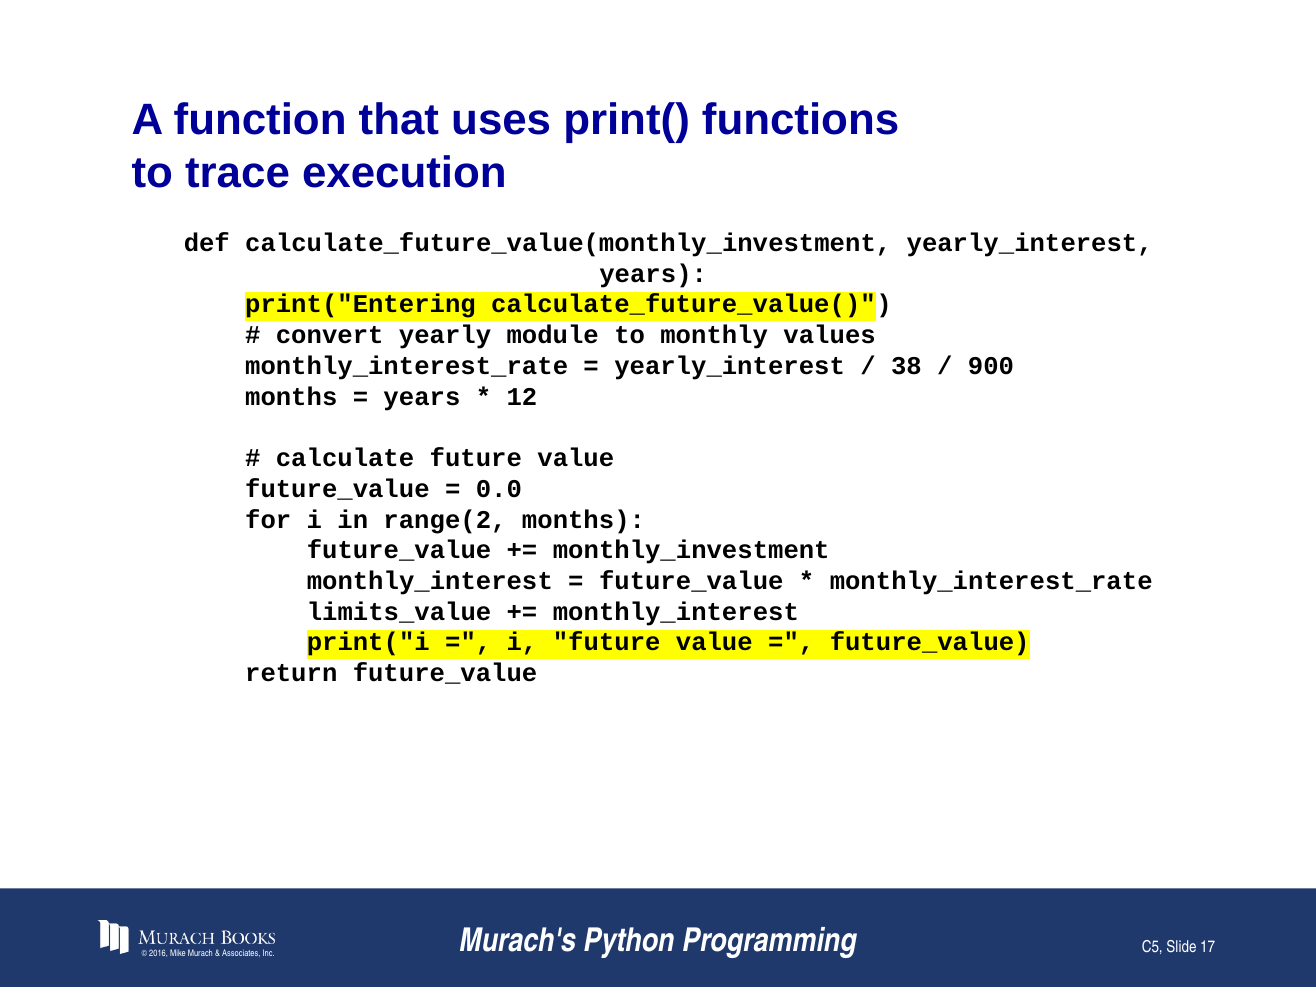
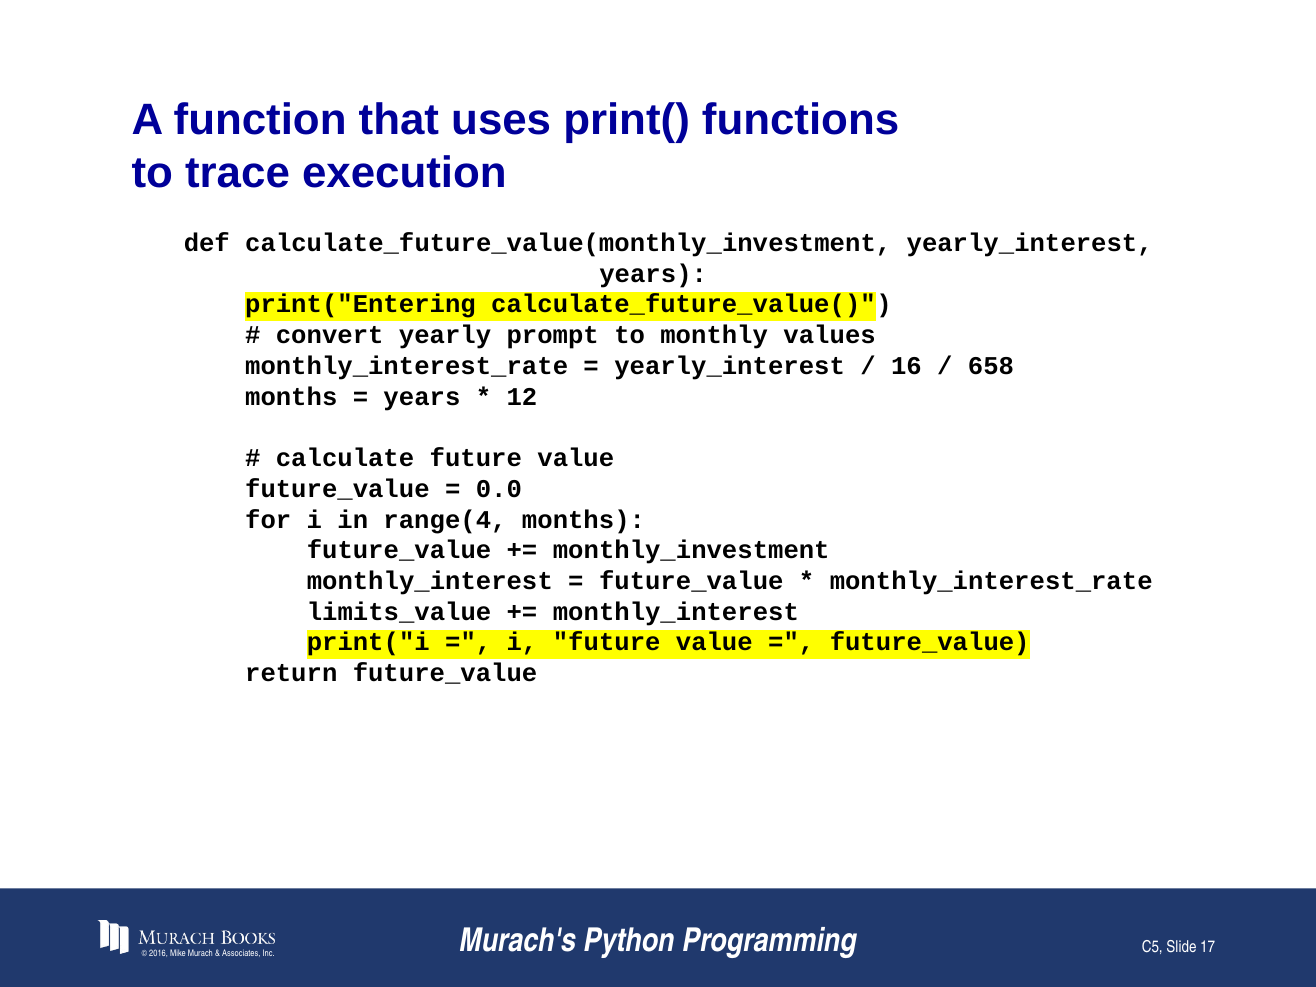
module: module -> prompt
38: 38 -> 16
900: 900 -> 658
range(2: range(2 -> range(4
